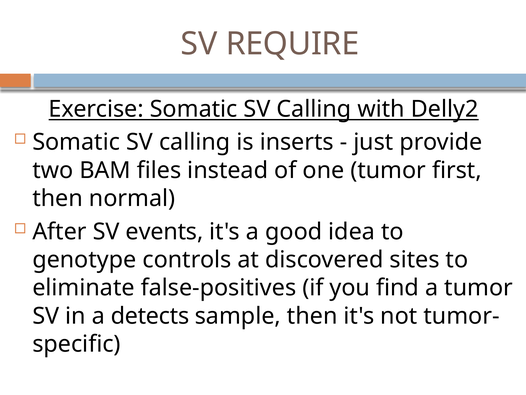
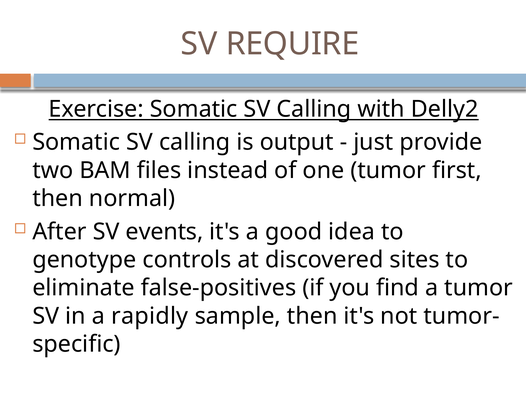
inserts: inserts -> output
detects: detects -> rapidly
